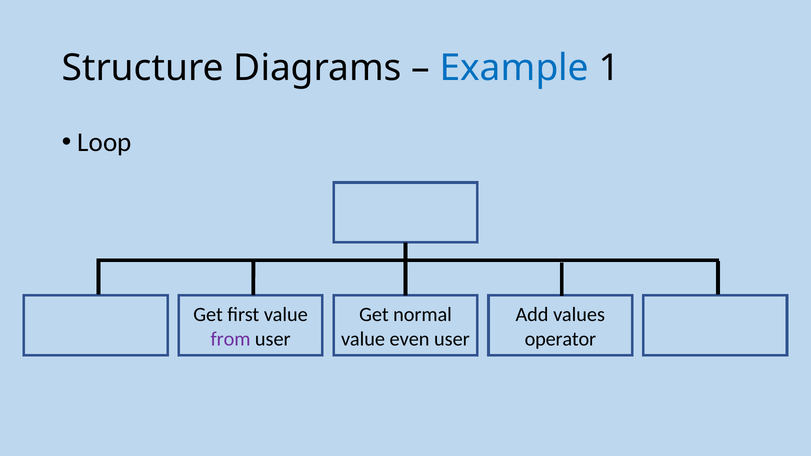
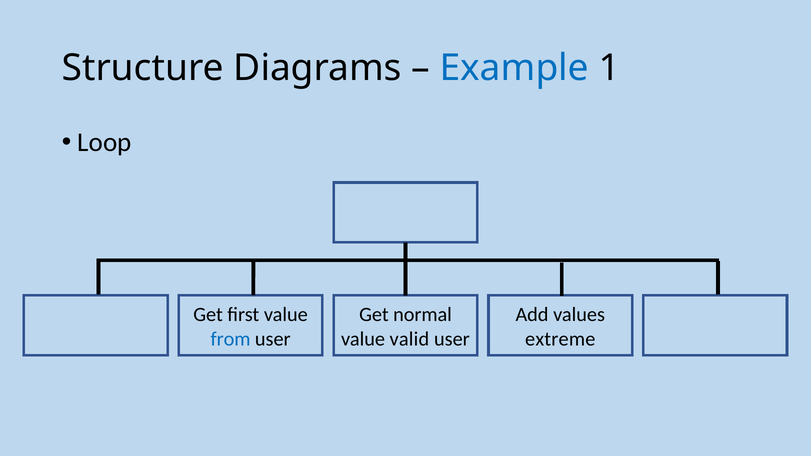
from colour: purple -> blue
even: even -> valid
operator: operator -> extreme
